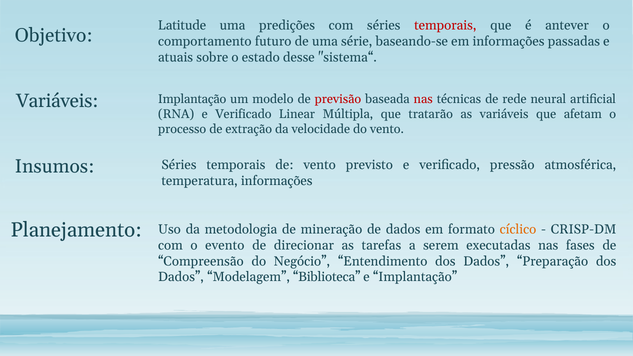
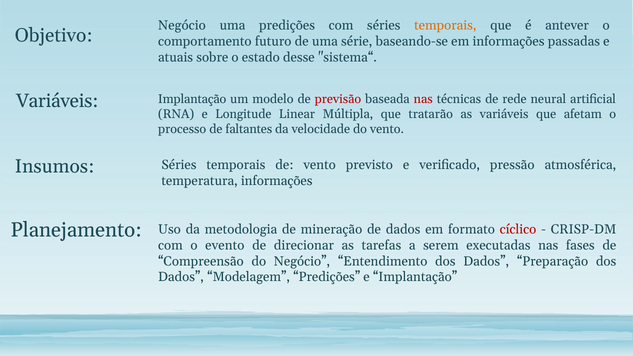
Latitude at (182, 26): Latitude -> Negócio
temporais at (445, 26) colour: red -> orange
RNA e Verificado: Verificado -> Longitude
extração: extração -> faltantes
cíclico colour: orange -> red
Modelagem Biblioteca: Biblioteca -> Predições
